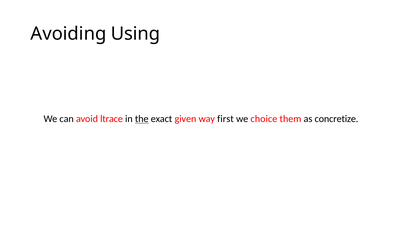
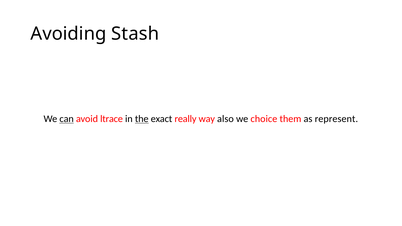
Using: Using -> Stash
can underline: none -> present
given: given -> really
first: first -> also
concretize: concretize -> represent
